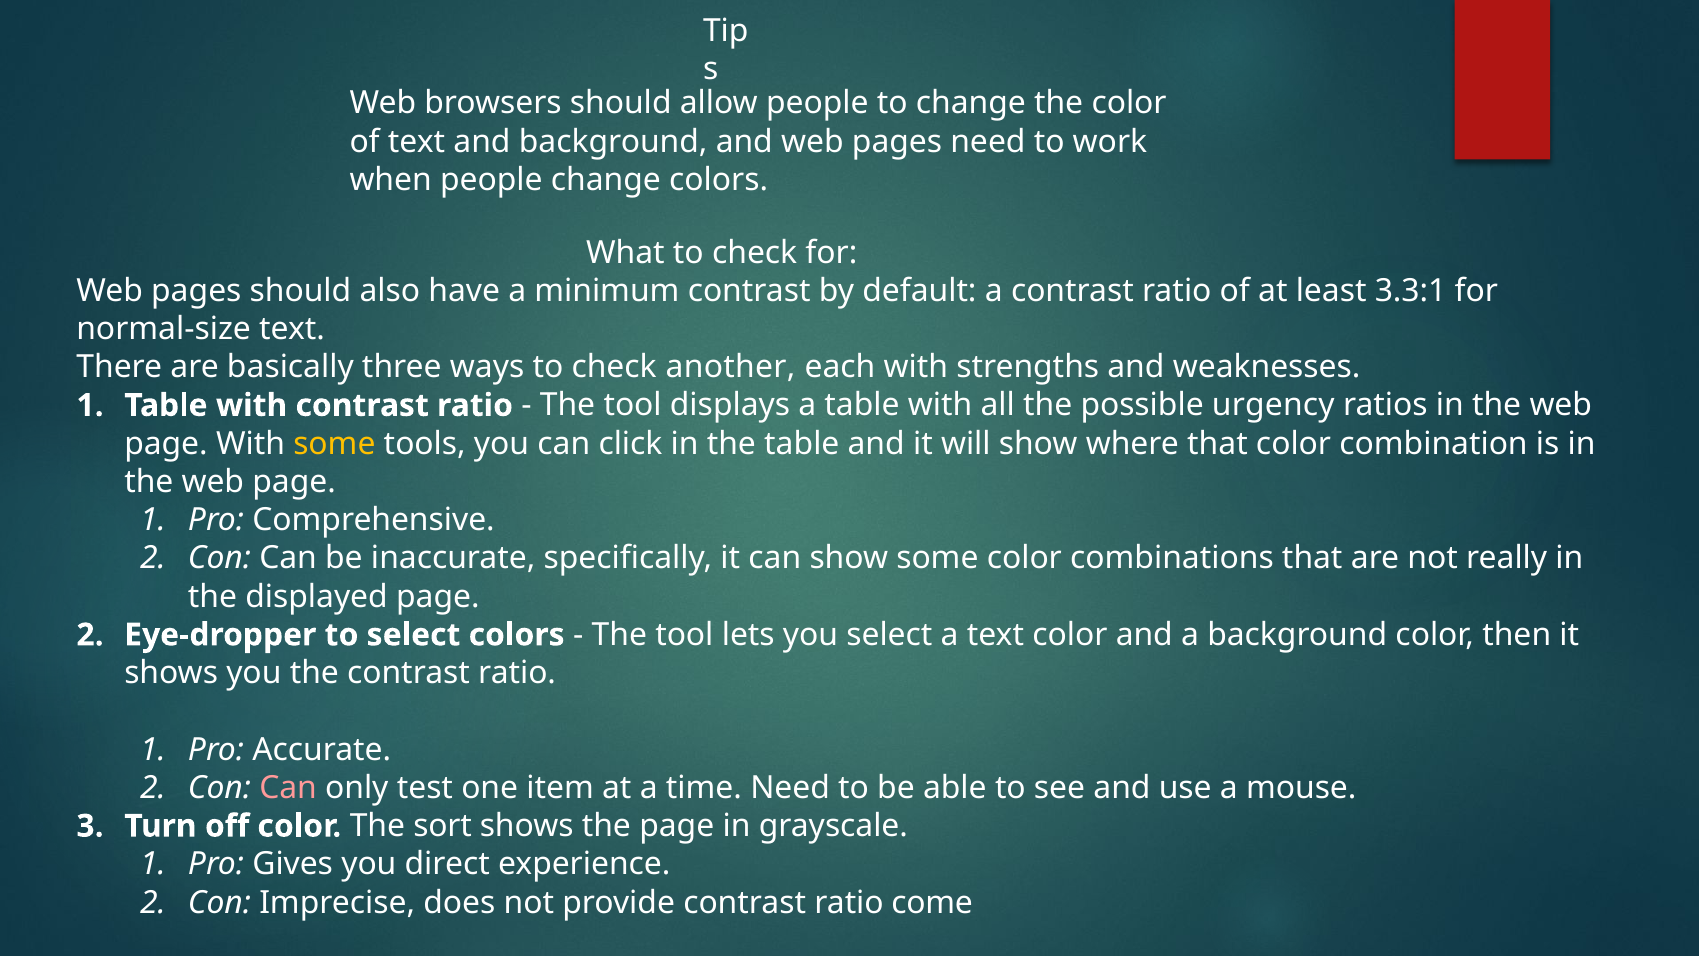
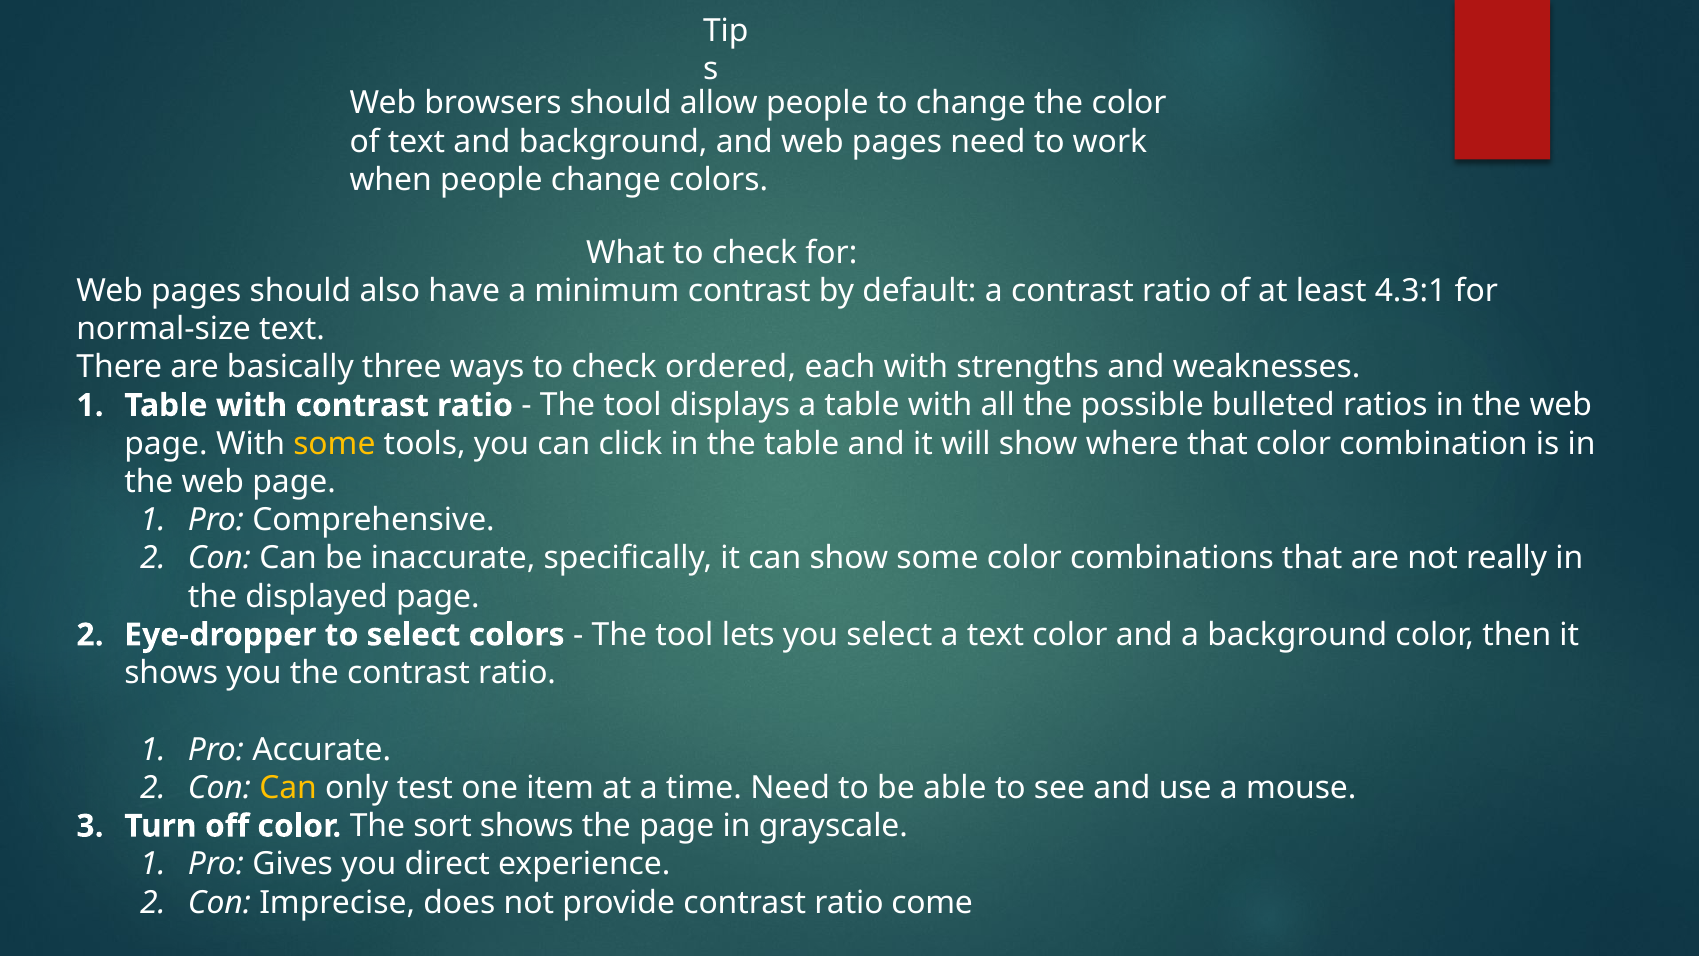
3.3:1: 3.3:1 -> 4.3:1
another: another -> ordered
urgency: urgency -> bulleted
Can at (288, 788) colour: pink -> yellow
